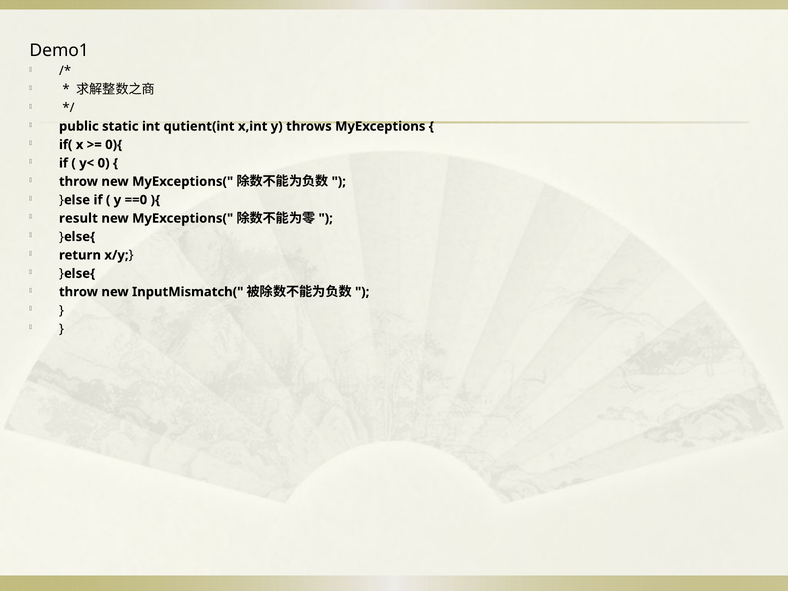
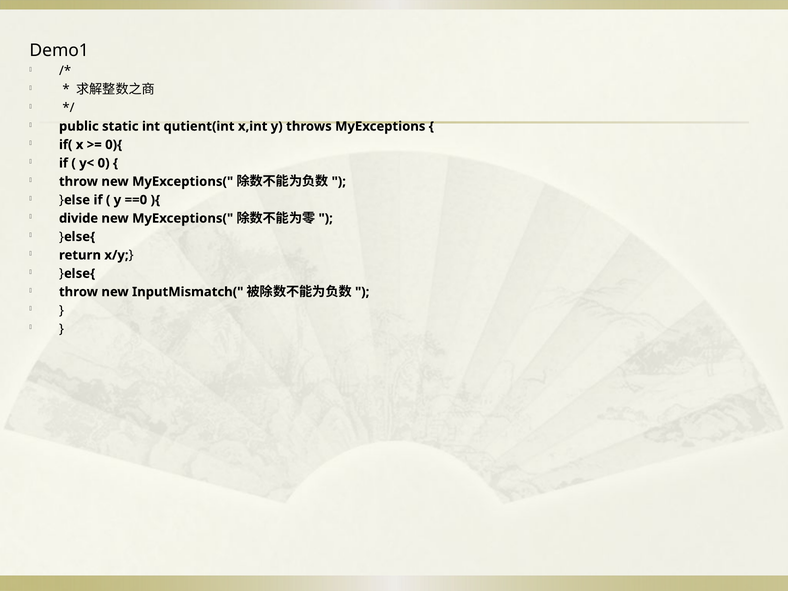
result: result -> divide
